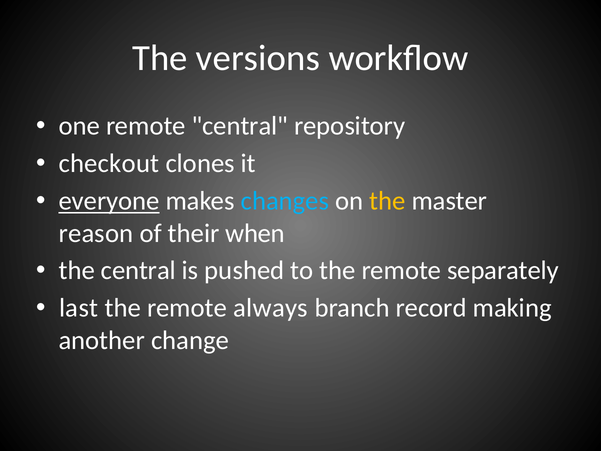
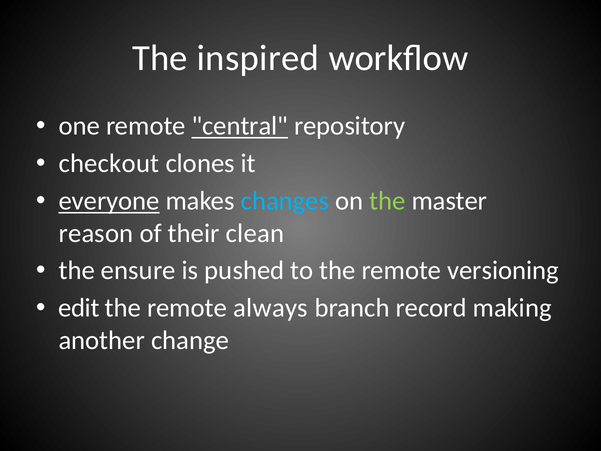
versions: versions -> inspired
central at (240, 126) underline: none -> present
the at (387, 201) colour: yellow -> light green
when: when -> clean
the central: central -> ensure
separately: separately -> versioning
last: last -> edit
